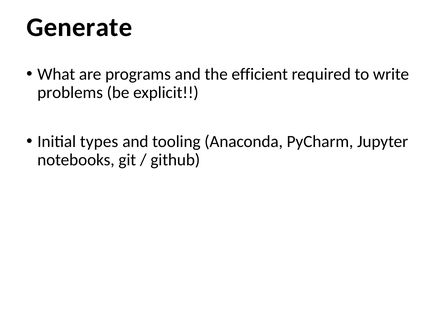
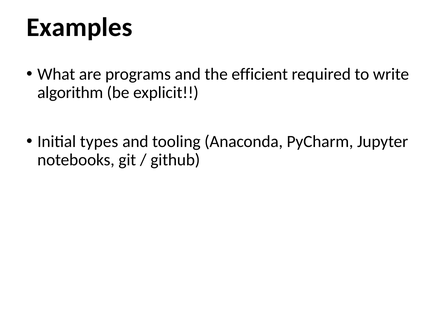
Generate: Generate -> Examples
problems: problems -> algorithm
